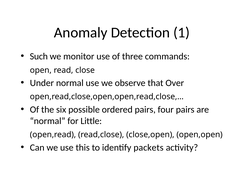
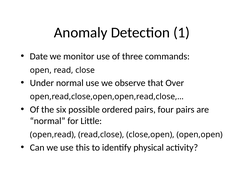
Such: Such -> Date
packets: packets -> physical
